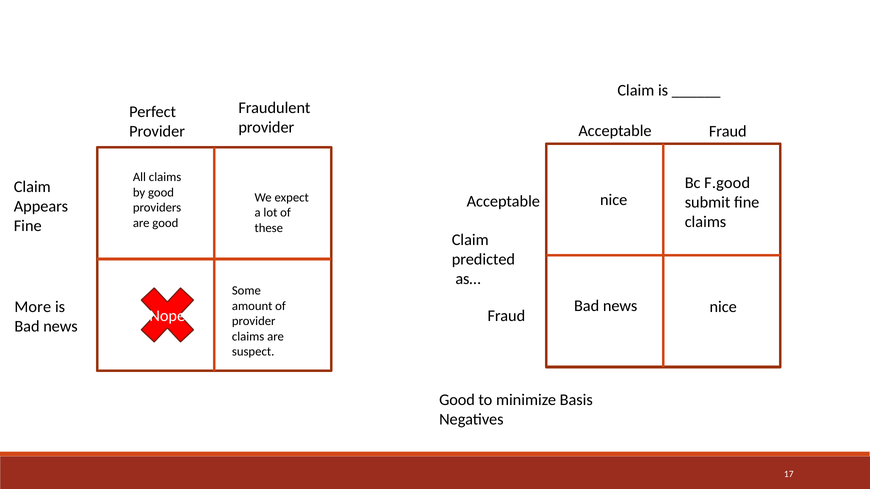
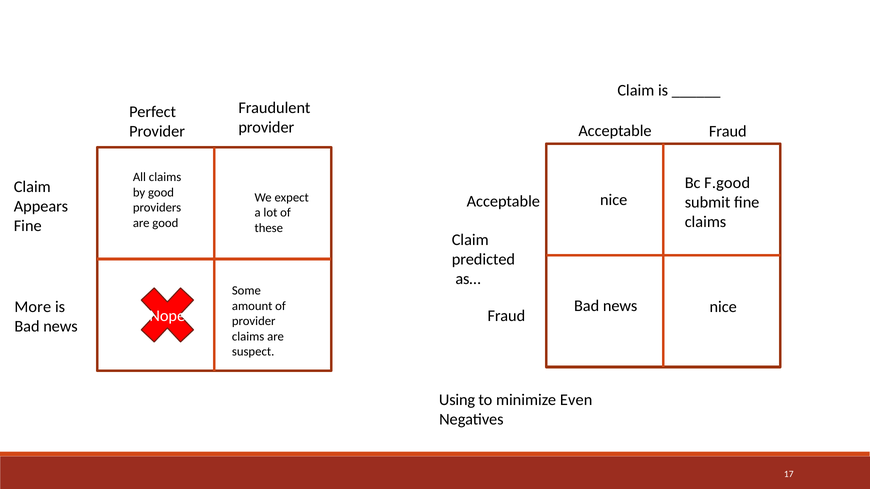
Good at (457, 400): Good -> Using
Basis: Basis -> Even
